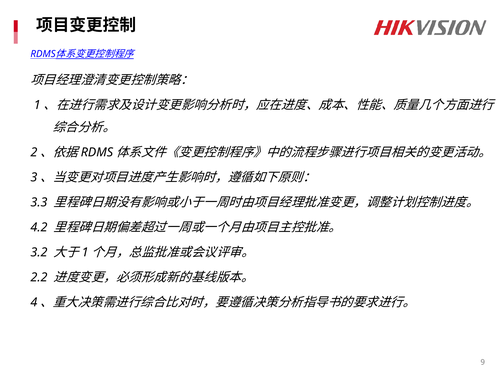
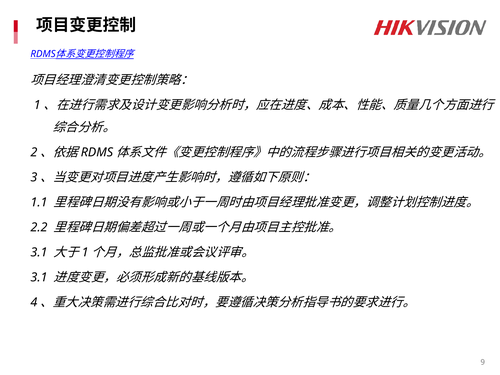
3.3: 3.3 -> 1.1
4.2: 4.2 -> 2.2
3.2 at (39, 252): 3.2 -> 3.1
2.2 at (39, 277): 2.2 -> 3.1
